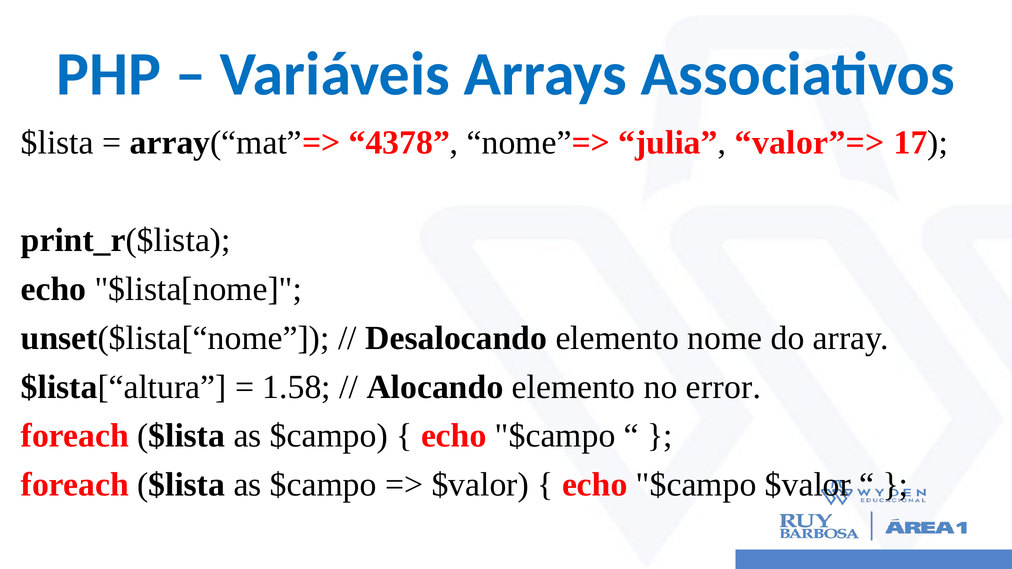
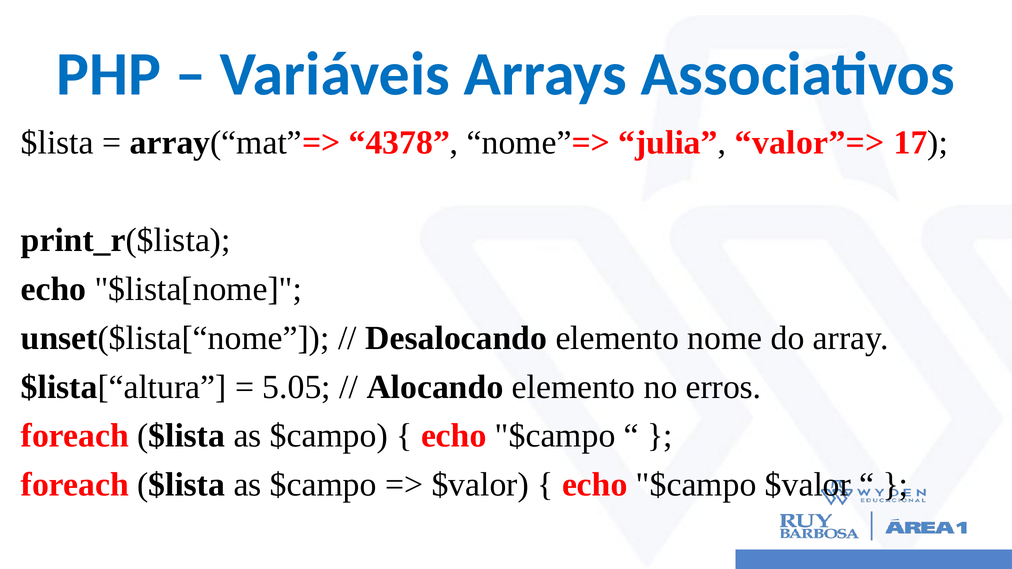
1.58: 1.58 -> 5.05
error: error -> erros
